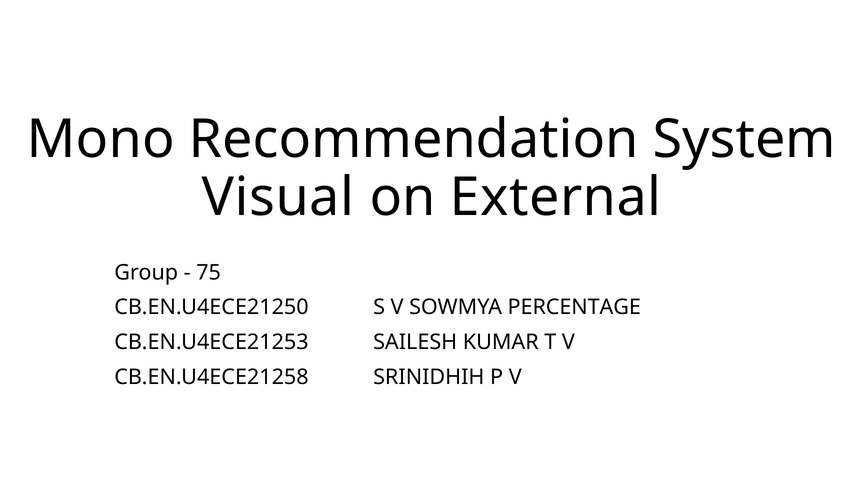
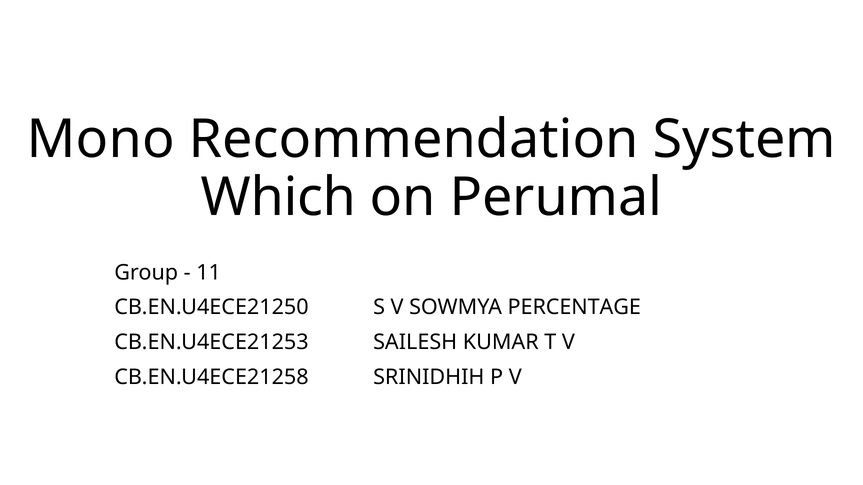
Visual: Visual -> Which
External: External -> Perumal
75: 75 -> 11
